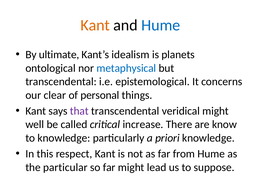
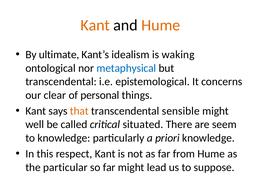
Hume at (161, 25) colour: blue -> orange
planets: planets -> waking
that colour: purple -> orange
veridical: veridical -> sensible
increase: increase -> situated
know: know -> seem
